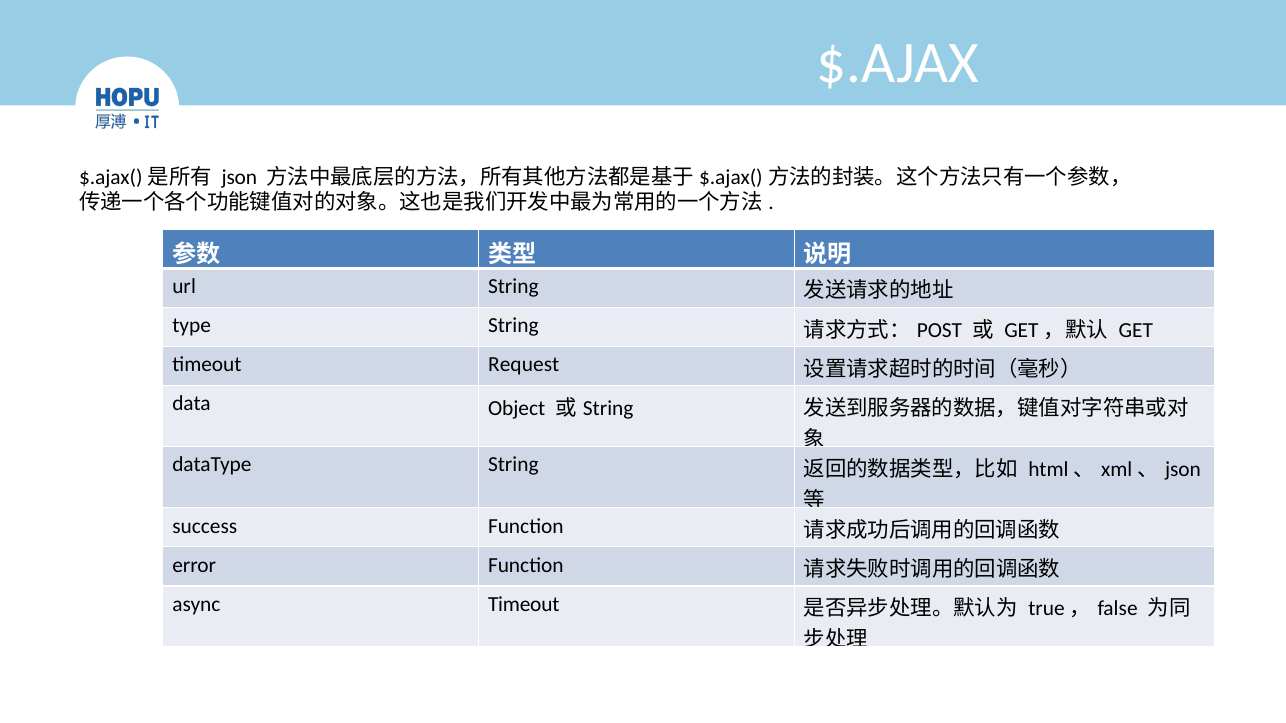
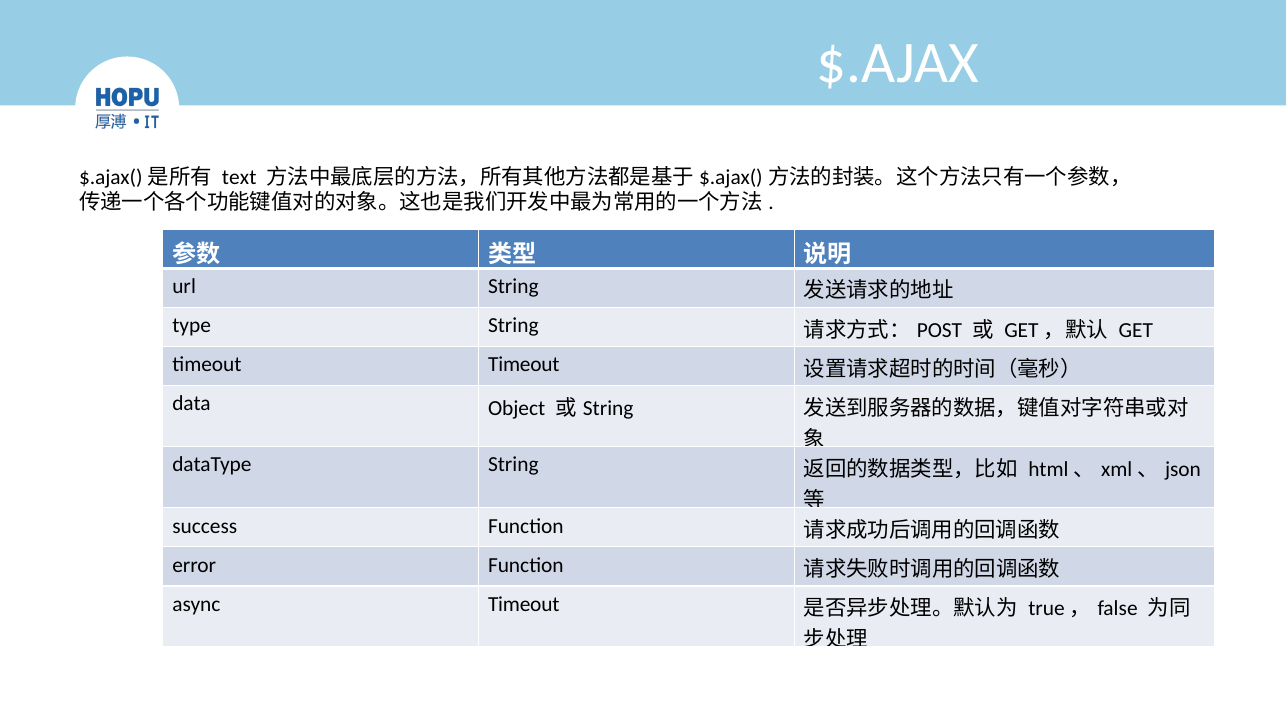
json at (239, 177): json -> text
timeout Request: Request -> Timeout
